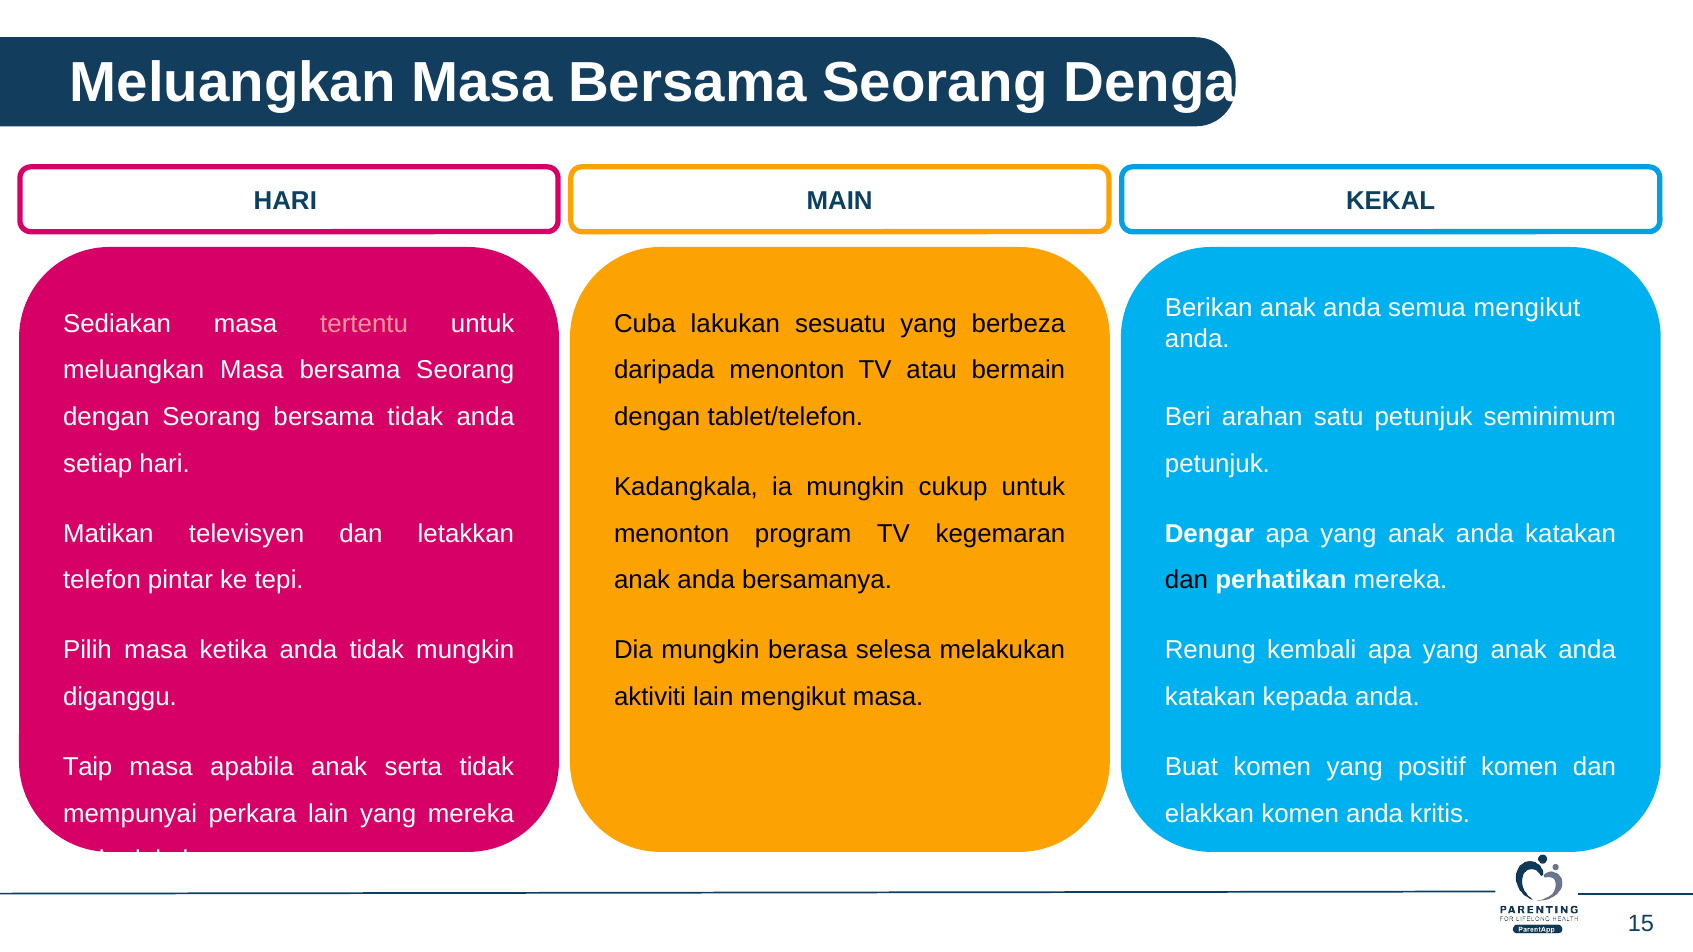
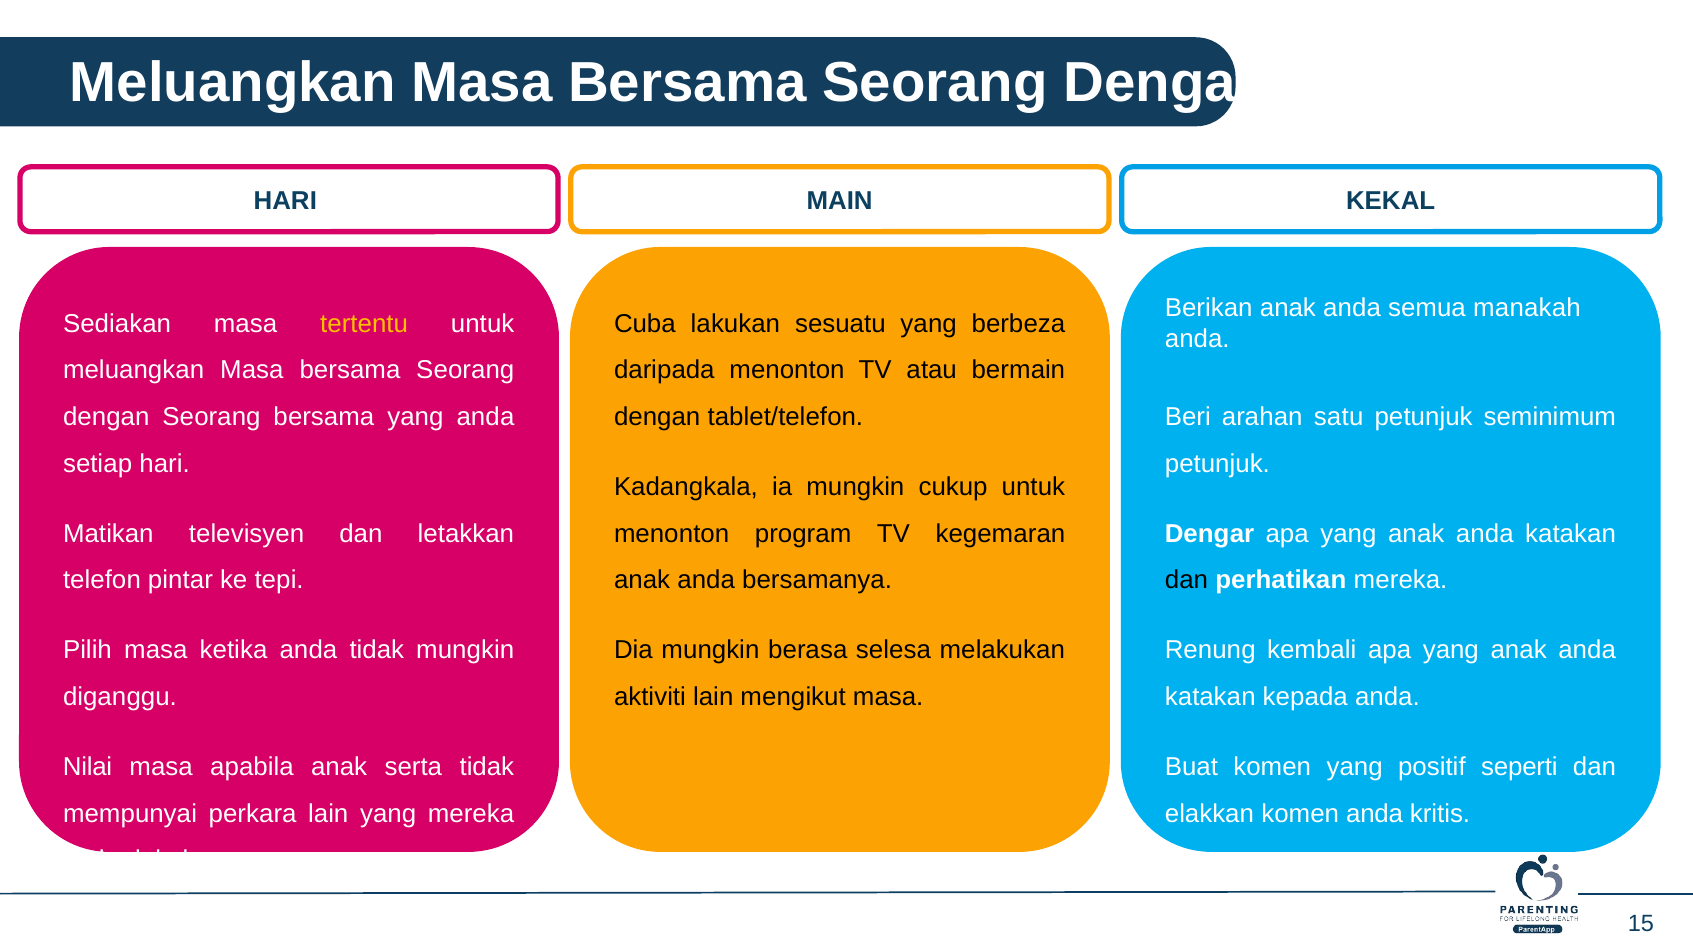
semua mengikut: mengikut -> manakah
tertentu colour: pink -> yellow
bersama tidak: tidak -> yang
Taip: Taip -> Nilai
positif komen: komen -> seperti
